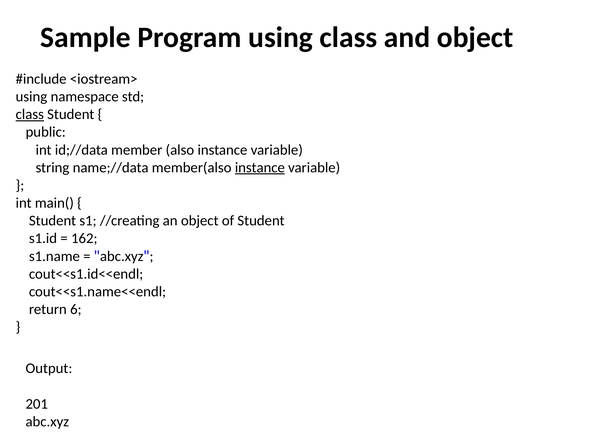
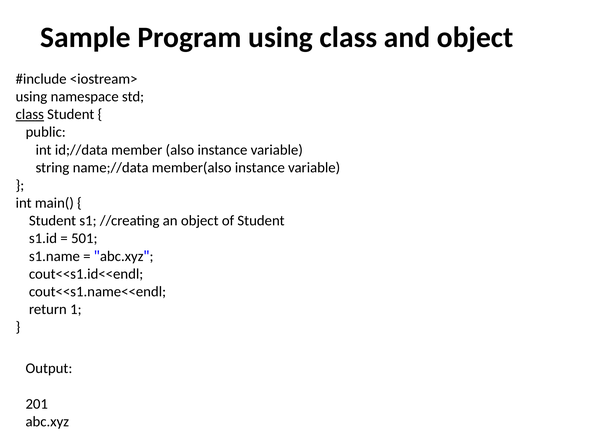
instance at (260, 168) underline: present -> none
162: 162 -> 501
6: 6 -> 1
